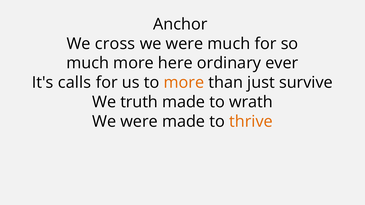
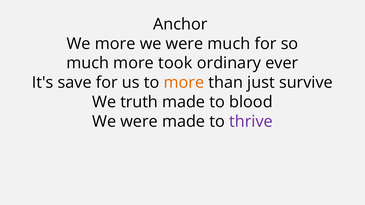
We cross: cross -> more
here: here -> took
calls: calls -> save
wrath: wrath -> blood
thrive colour: orange -> purple
